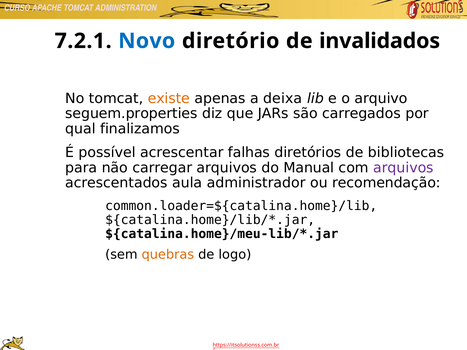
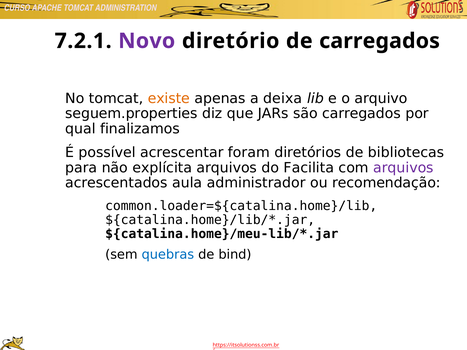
Novo colour: blue -> purple
de invalidados: invalidados -> carregados
falhas: falhas -> foram
carregar: carregar -> explícita
Manual: Manual -> Facilita
quebras colour: orange -> blue
logo: logo -> bind
